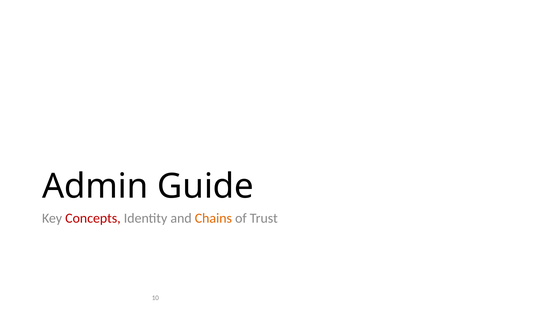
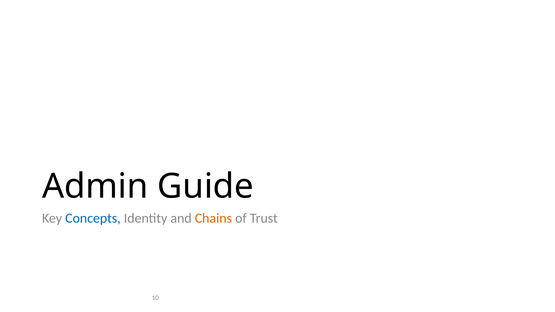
Concepts colour: red -> blue
